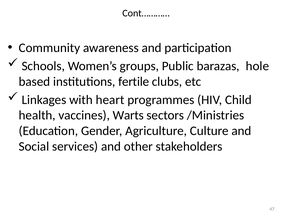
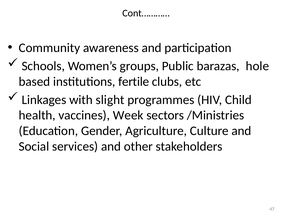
heart: heart -> slight
Warts: Warts -> Week
